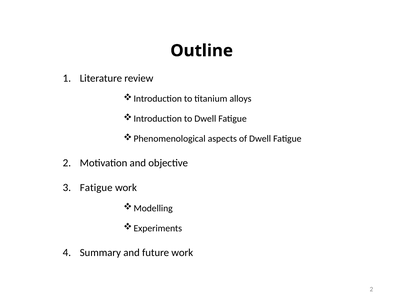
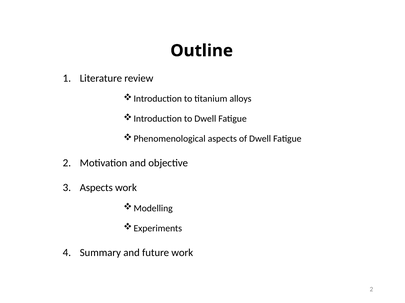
Fatigue at (96, 188): Fatigue -> Aspects
